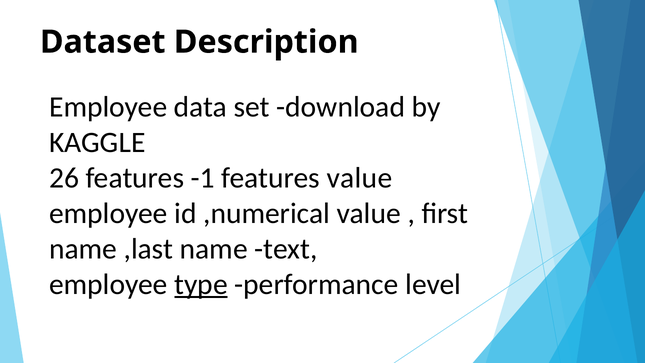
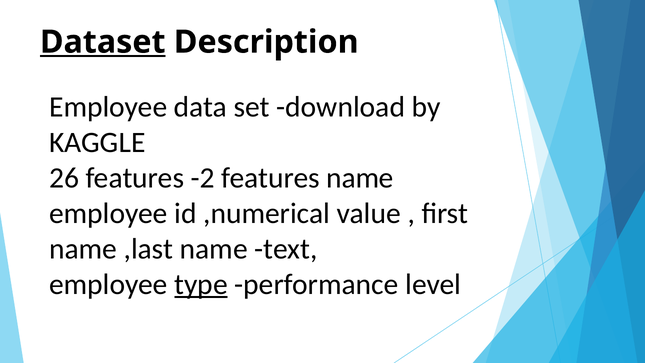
Dataset underline: none -> present
-1: -1 -> -2
features value: value -> name
